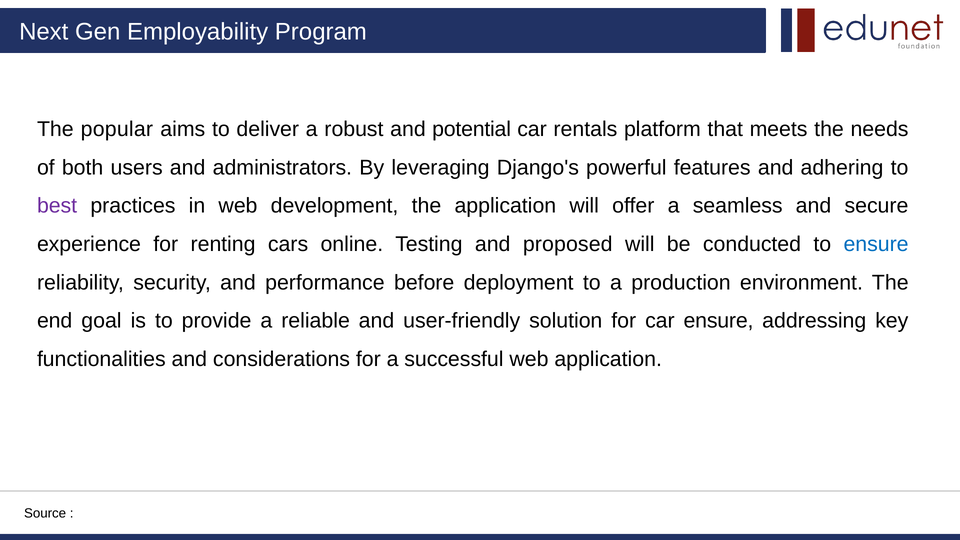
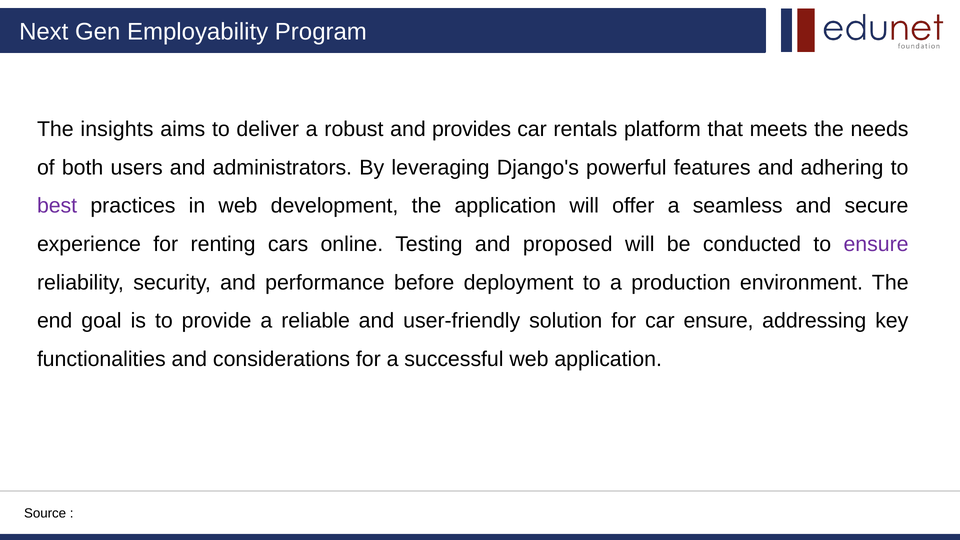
popular: popular -> insights
potential: potential -> provides
ensure at (876, 244) colour: blue -> purple
